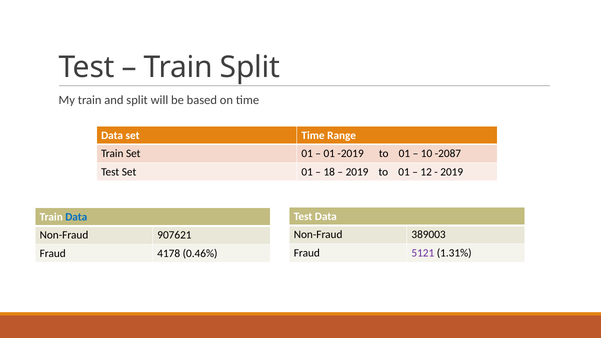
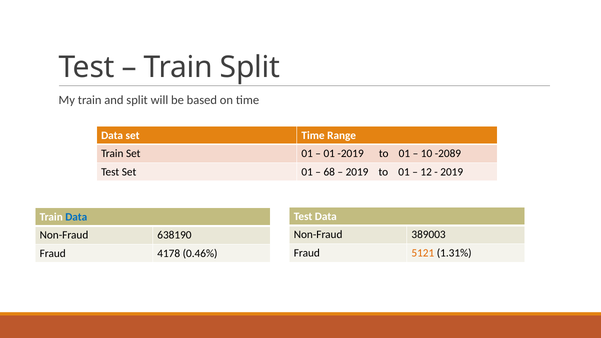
-2087: -2087 -> -2089
18: 18 -> 68
907621: 907621 -> 638190
5121 colour: purple -> orange
